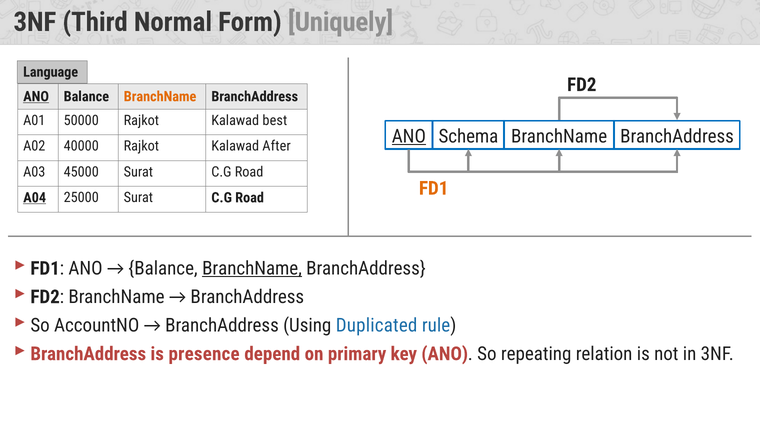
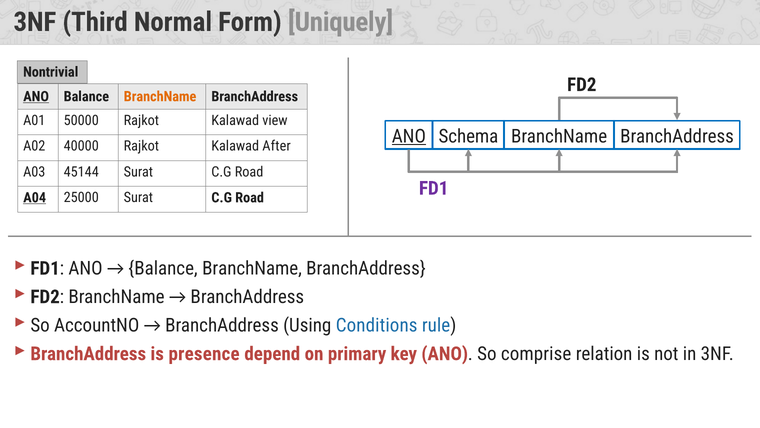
Language: Language -> Nontrivial
best: best -> view
45000: 45000 -> 45144
FD1 at (434, 188) colour: orange -> purple
BranchName at (252, 268) underline: present -> none
Duplicated: Duplicated -> Conditions
repeating: repeating -> comprise
